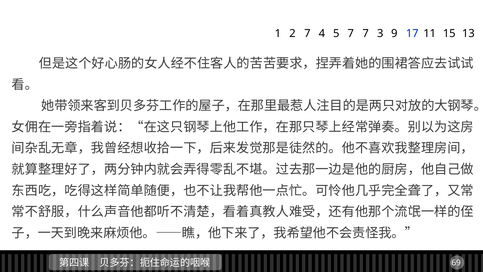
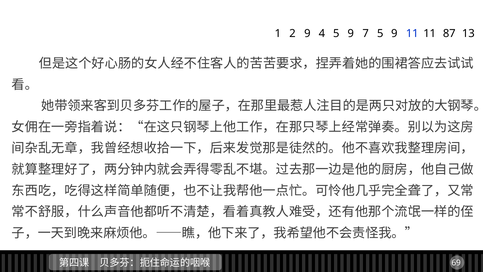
2 7: 7 -> 9
4 5 7: 7 -> 9
7 3: 3 -> 5
9 17: 17 -> 11
15: 15 -> 87
